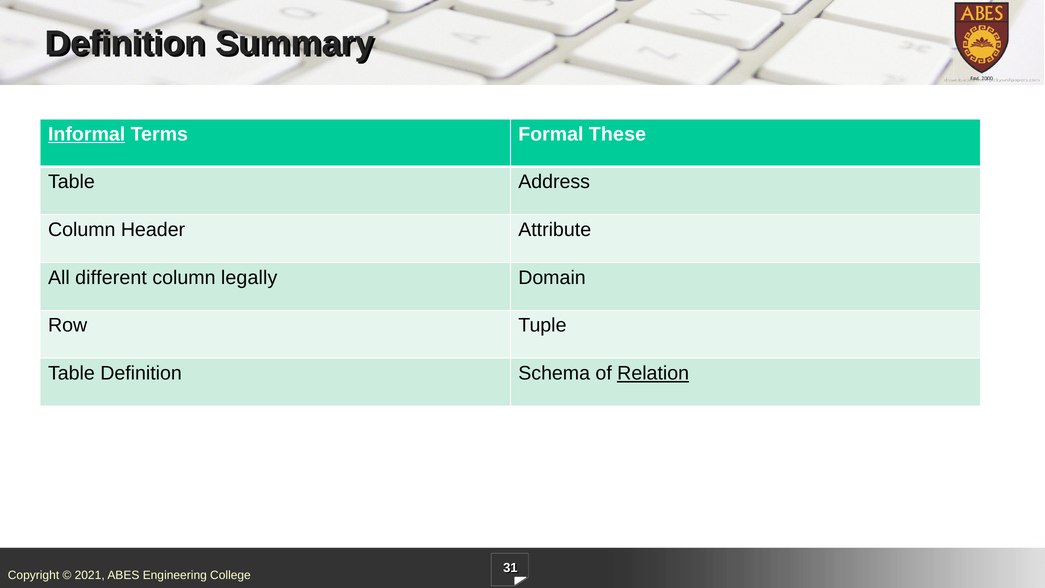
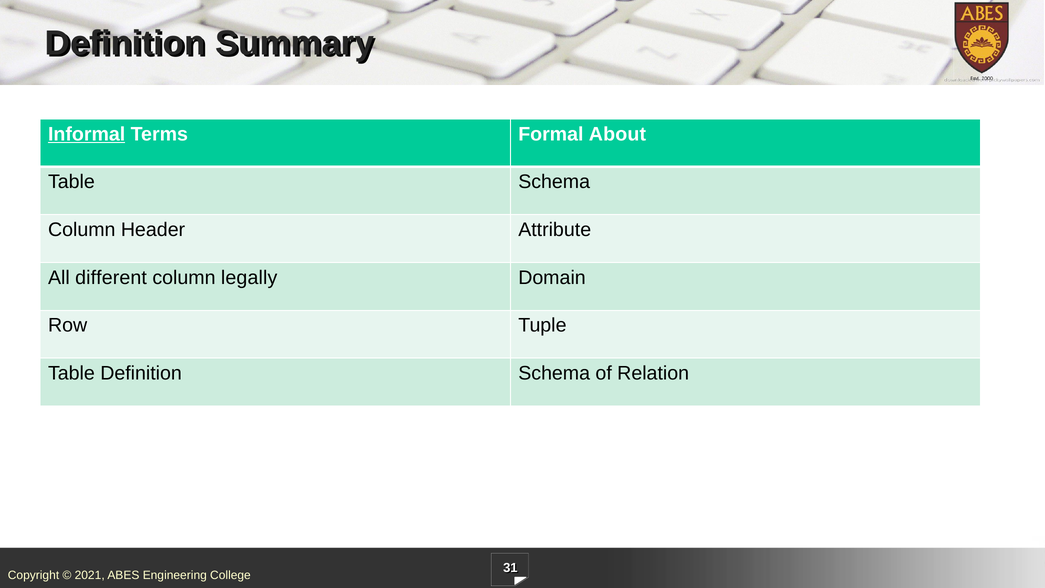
These: These -> About
Table Address: Address -> Schema
Relation underline: present -> none
